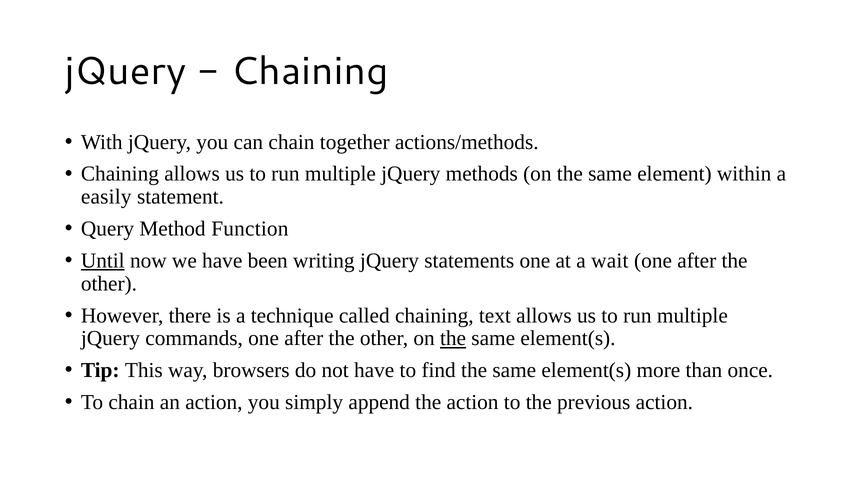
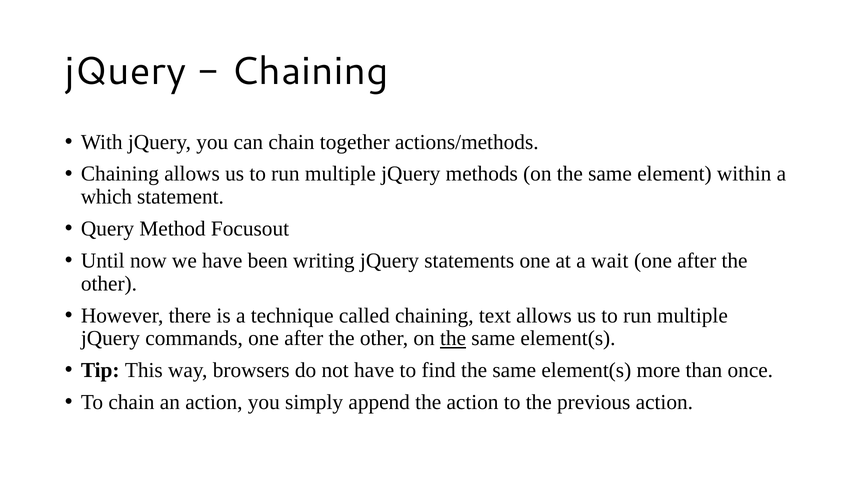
easily: easily -> which
Function: Function -> Focusout
Until underline: present -> none
